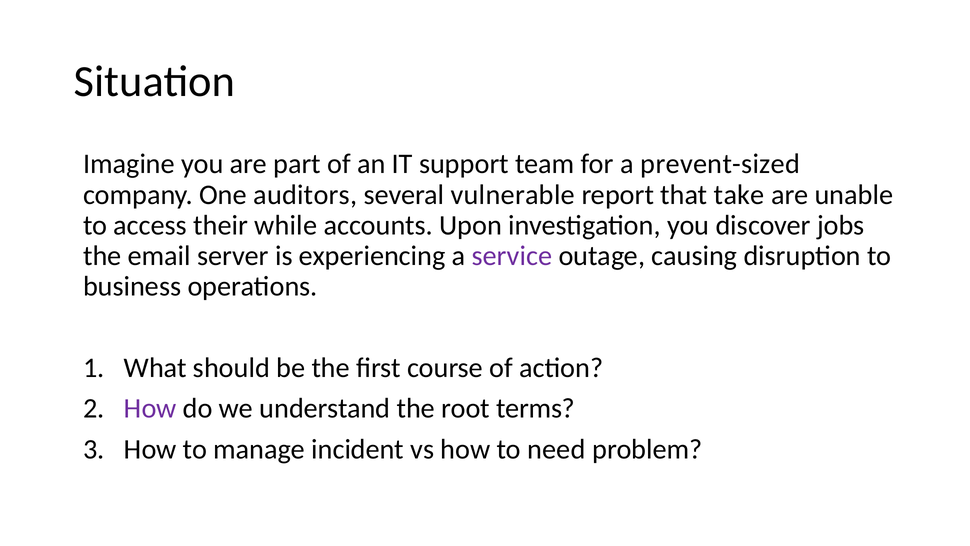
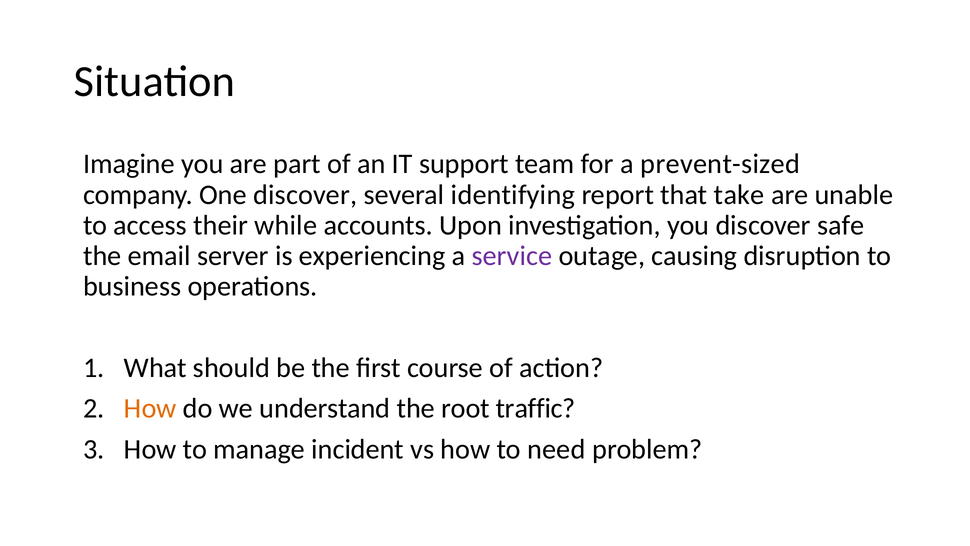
One auditors: auditors -> discover
vulnerable: vulnerable -> identifying
jobs: jobs -> safe
How at (150, 408) colour: purple -> orange
terms: terms -> traffic
